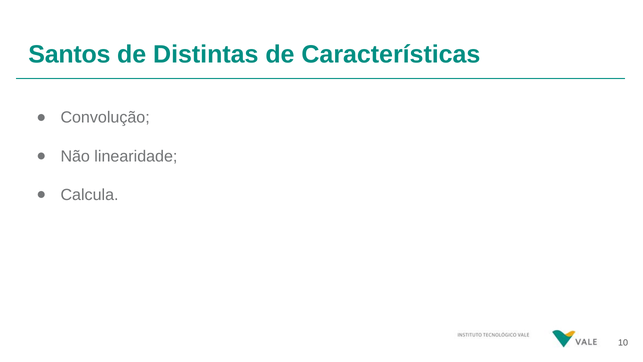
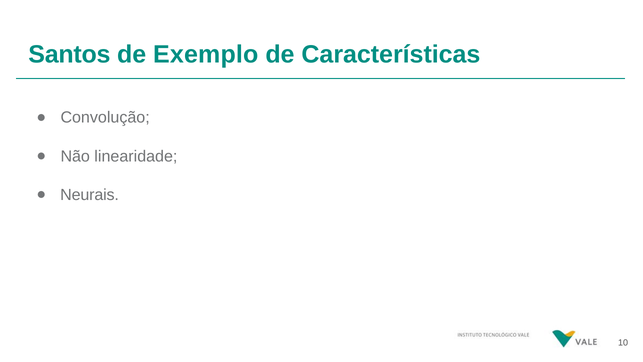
Distintas: Distintas -> Exemplo
Calcula: Calcula -> Neurais
